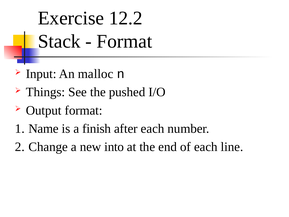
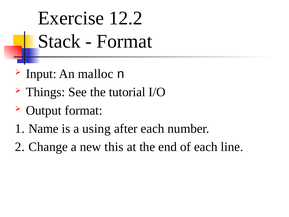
pushed: pushed -> tutorial
finish: finish -> using
into: into -> this
